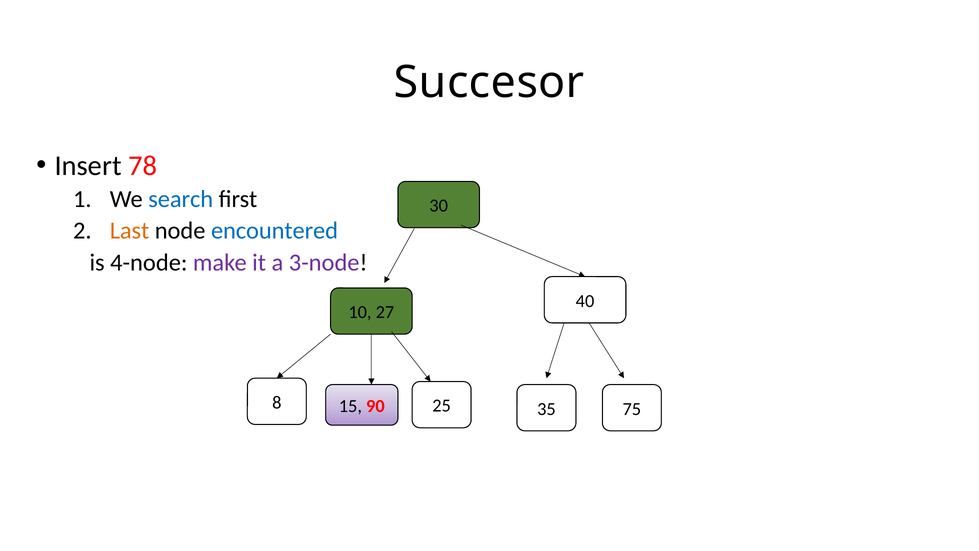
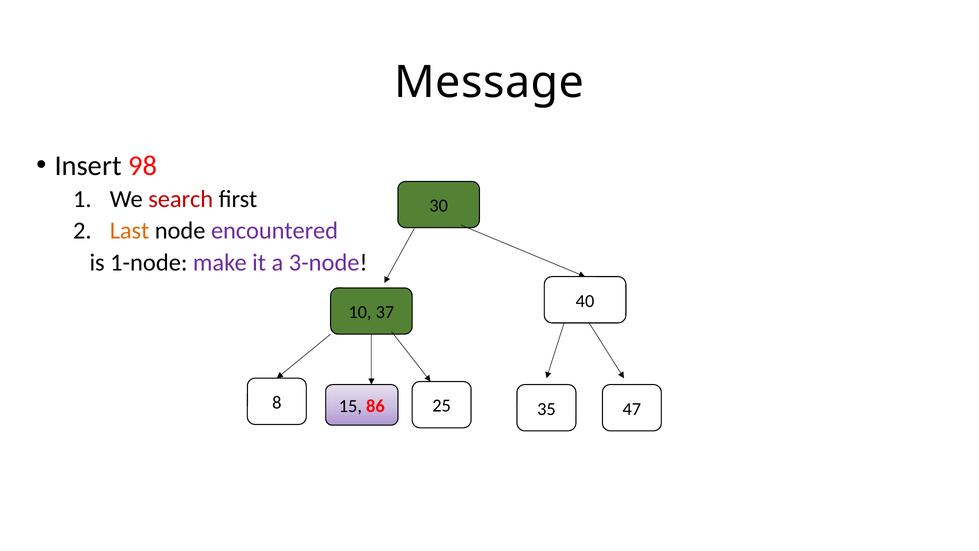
Succesor: Succesor -> Message
78: 78 -> 98
search colour: blue -> red
encountered colour: blue -> purple
4-node: 4-node -> 1-node
27: 27 -> 37
90: 90 -> 86
75: 75 -> 47
